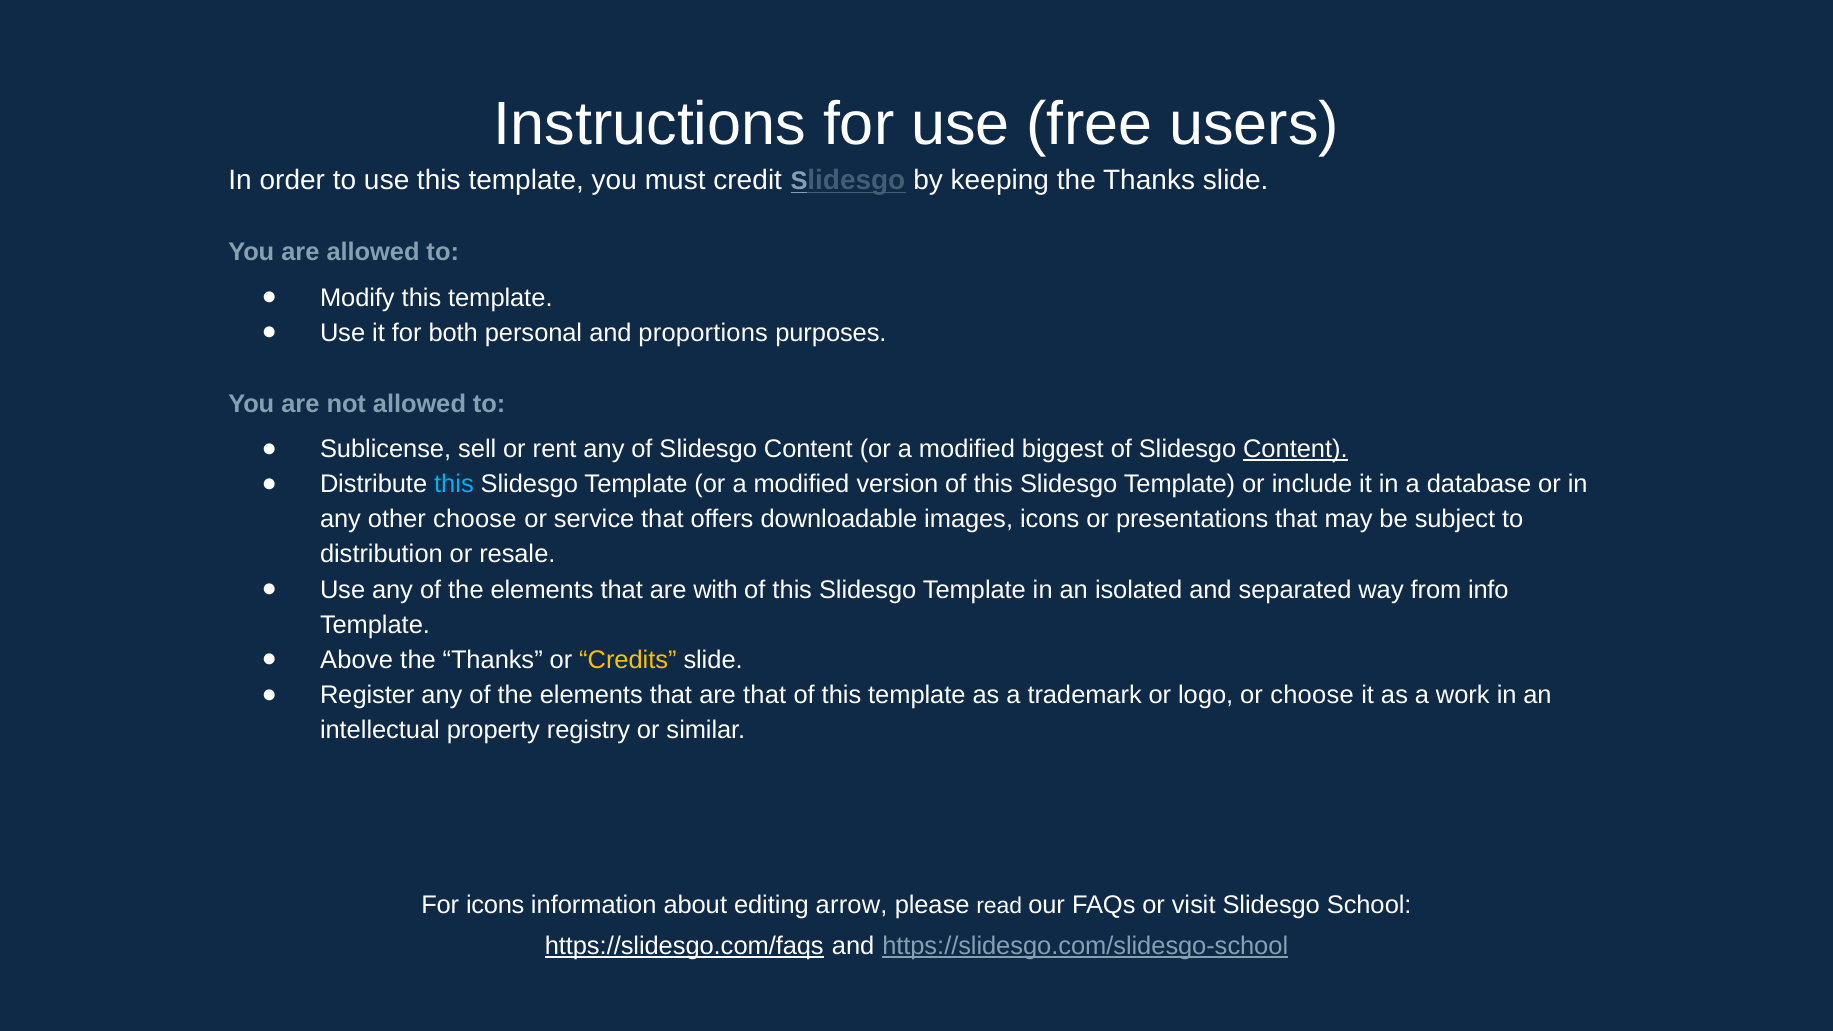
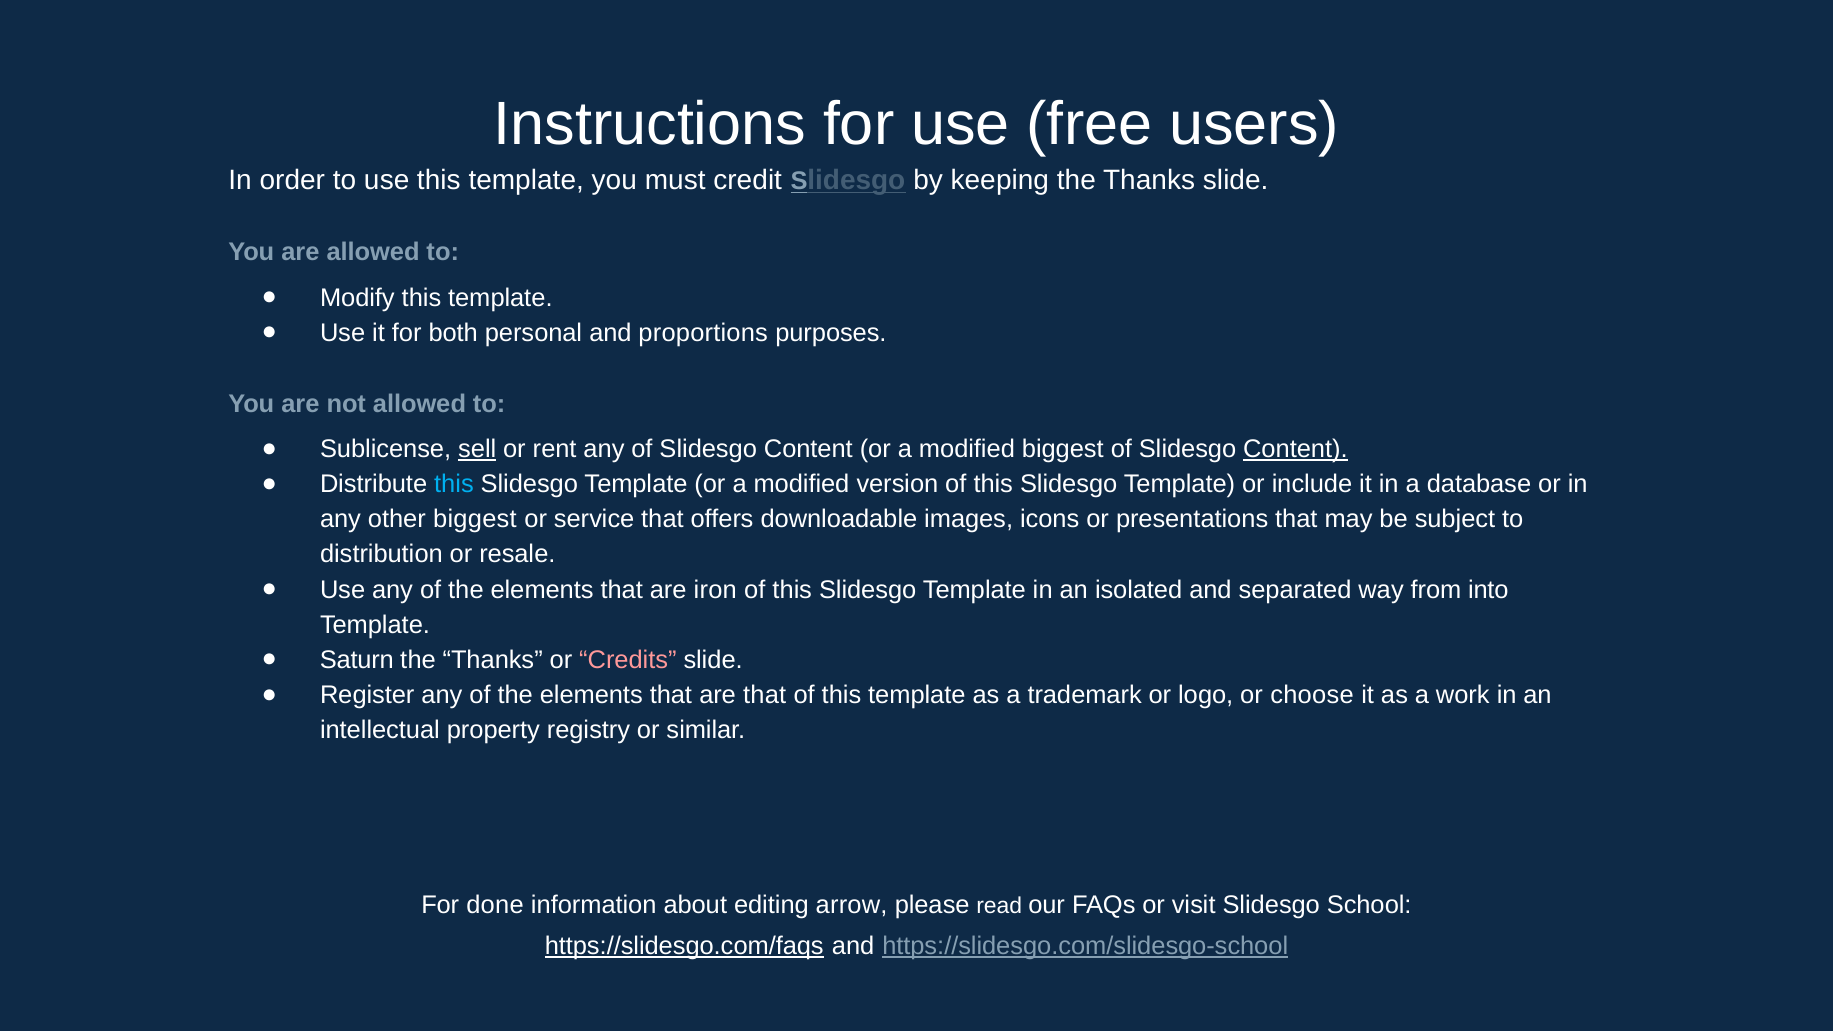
sell underline: none -> present
other choose: choose -> biggest
with: with -> iron
info: info -> into
Above: Above -> Saturn
Credits colour: yellow -> pink
For icons: icons -> done
